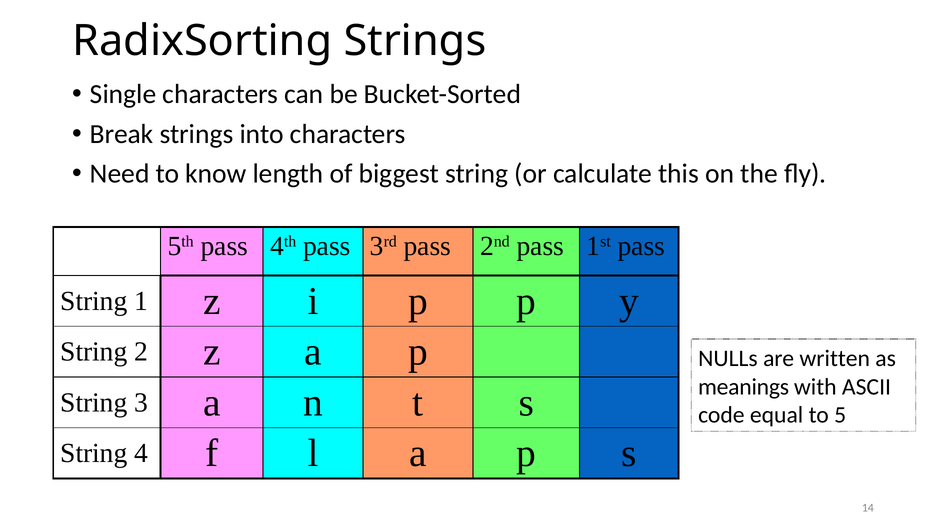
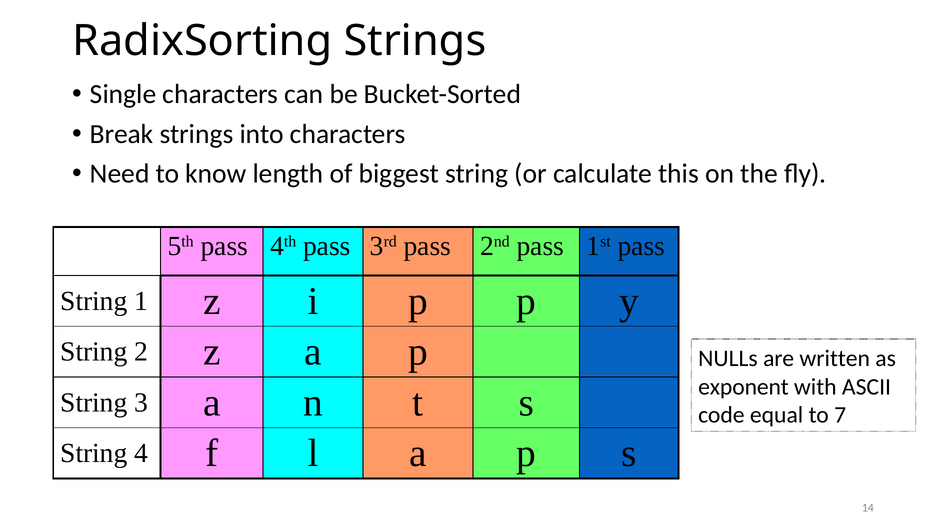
meanings: meanings -> exponent
5: 5 -> 7
